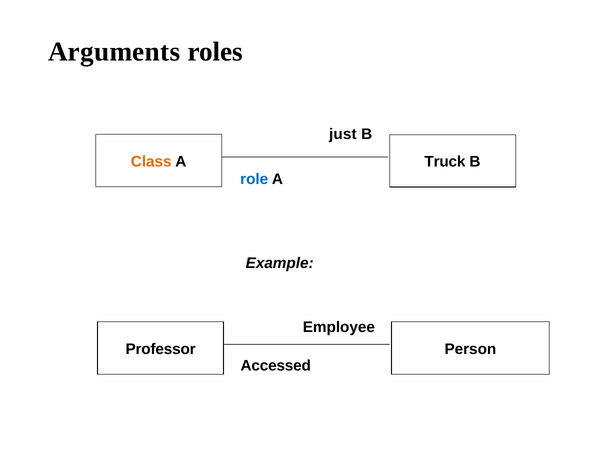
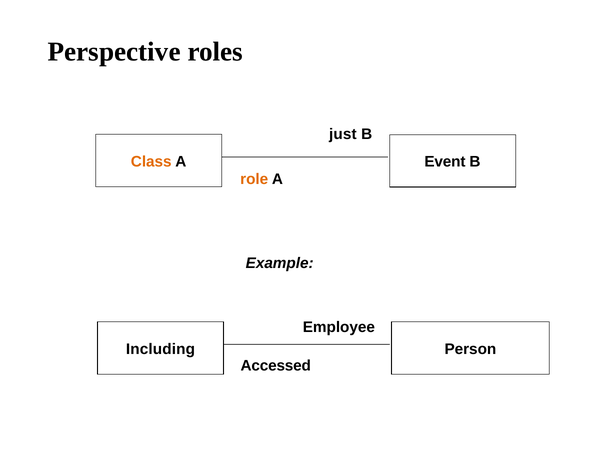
Arguments: Arguments -> Perspective
Truck: Truck -> Event
role colour: blue -> orange
Professor: Professor -> Including
